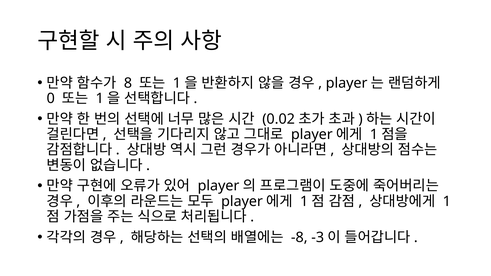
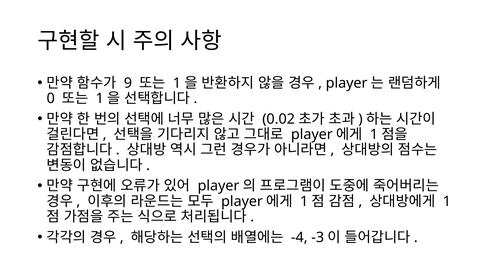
8: 8 -> 9
-8: -8 -> -4
